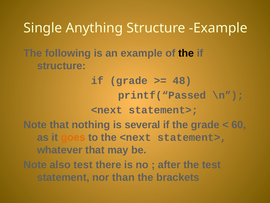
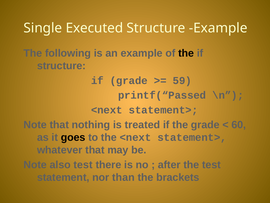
Anything: Anything -> Executed
48: 48 -> 59
several: several -> treated
goes colour: orange -> black
